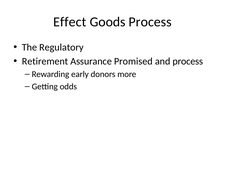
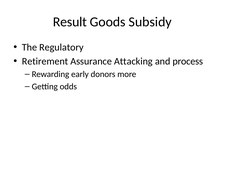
Effect: Effect -> Result
Goods Process: Process -> Subsidy
Promised: Promised -> Attacking
